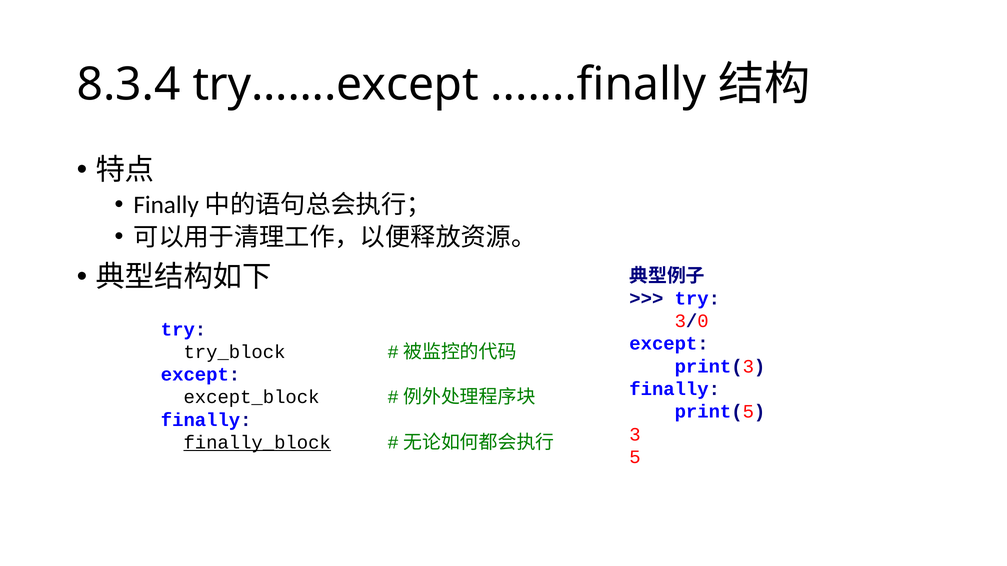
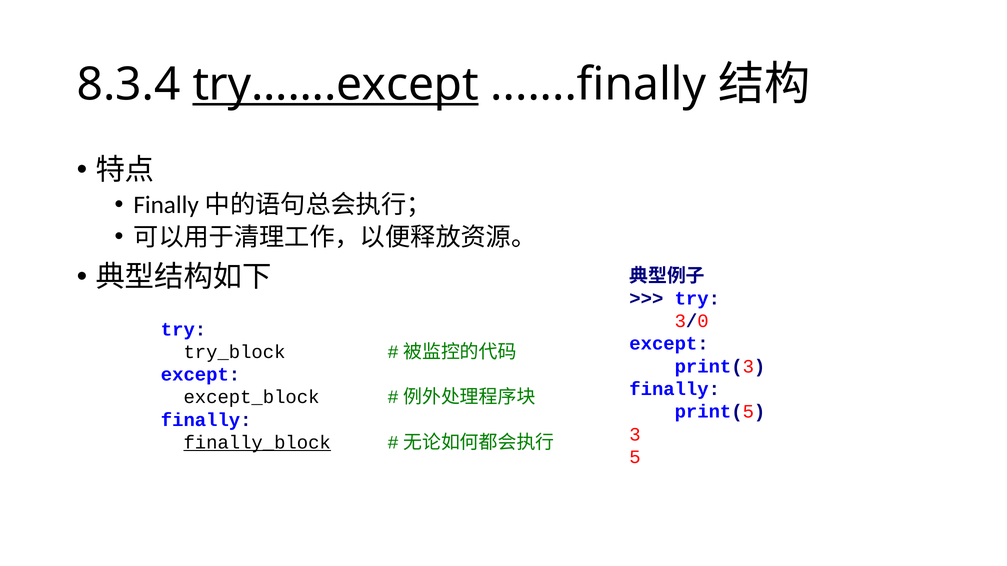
try.......except underline: none -> present
